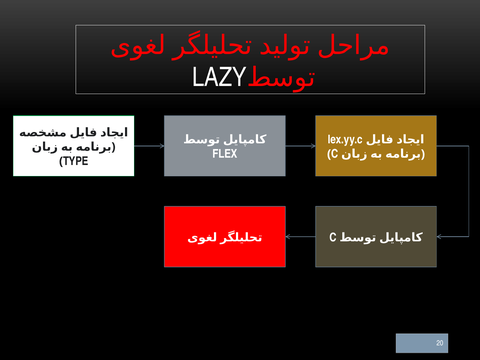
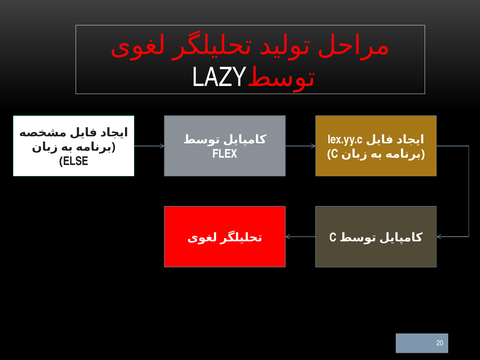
TYPE: TYPE -> ELSE
